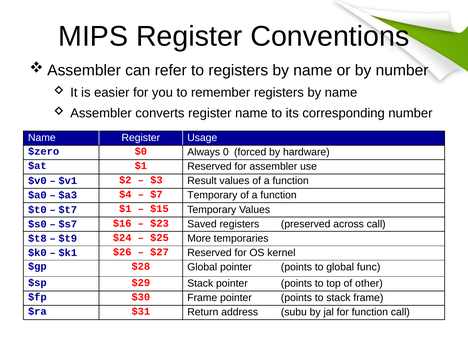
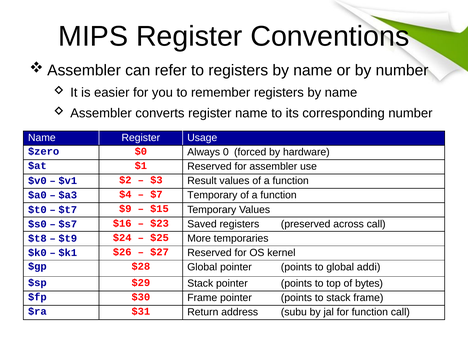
$t7 $1: $1 -> $9
func: func -> addi
other: other -> bytes
